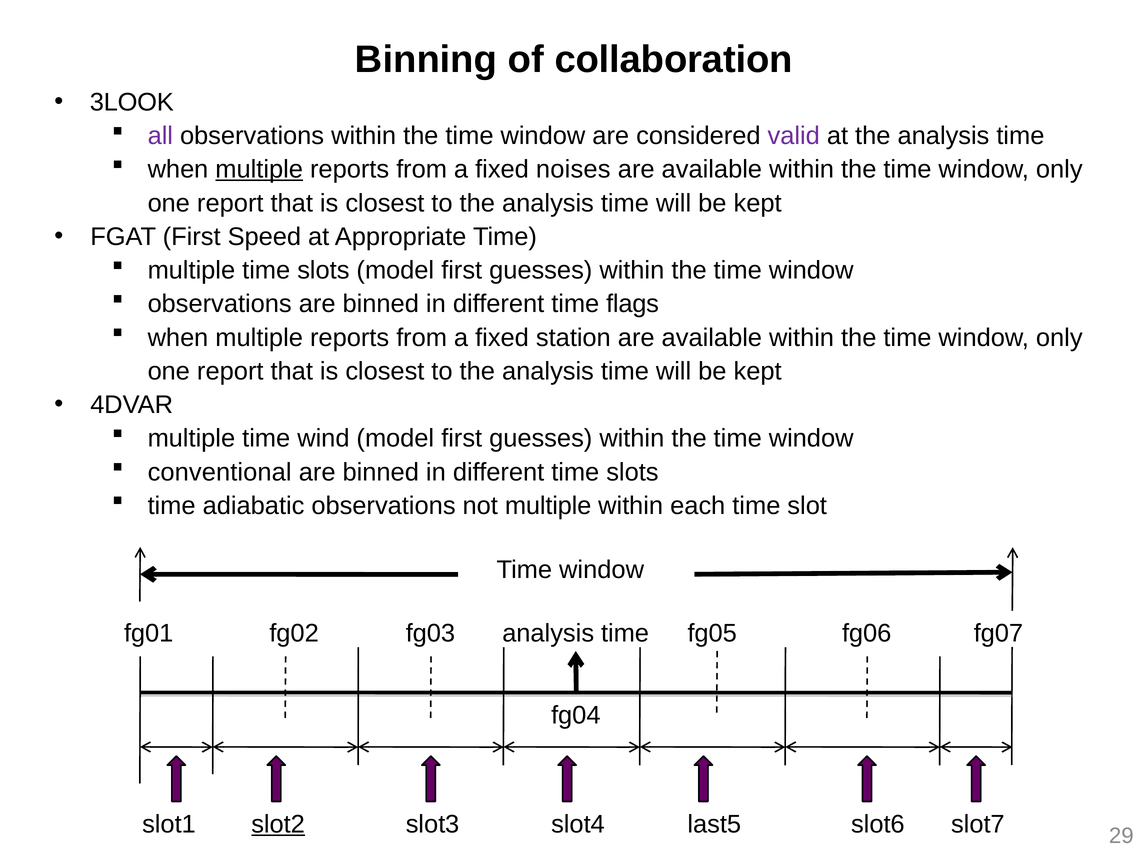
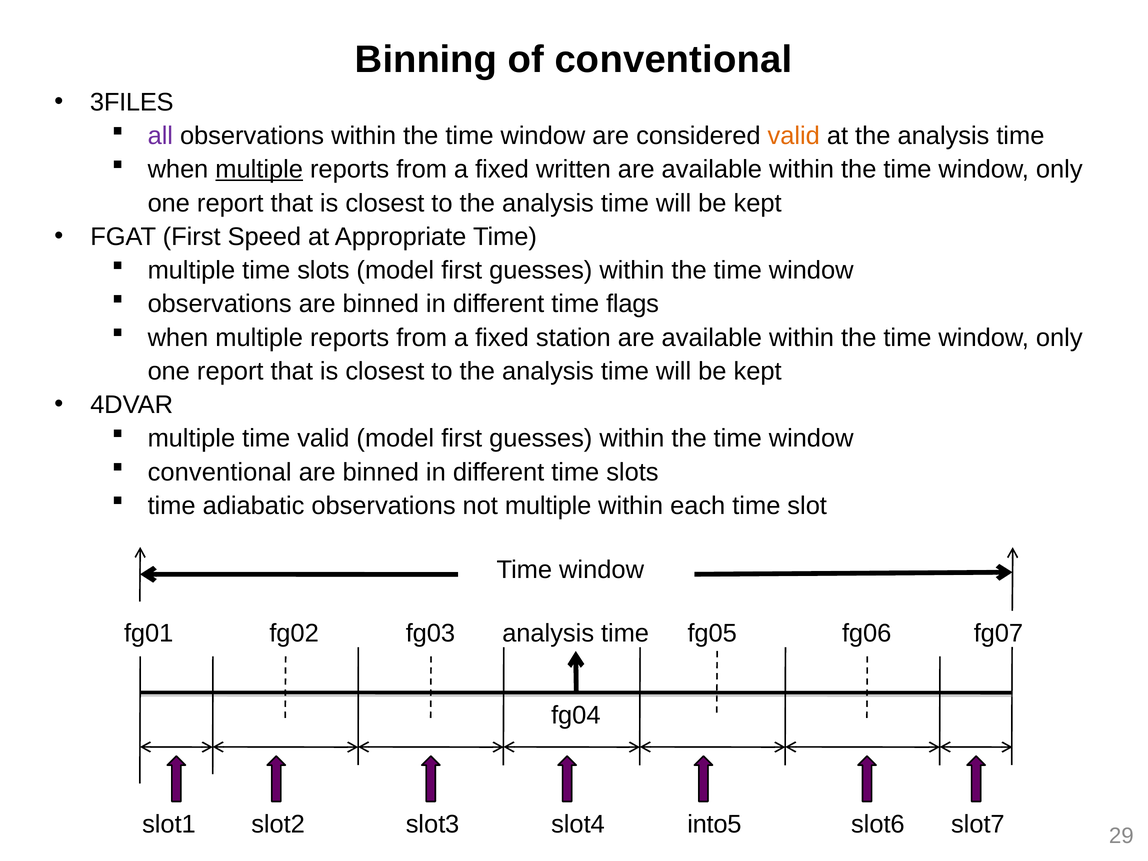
of collaboration: collaboration -> conventional
3LOOK: 3LOOK -> 3FILES
valid at (794, 136) colour: purple -> orange
noises: noises -> written
time wind: wind -> valid
slot2 underline: present -> none
last5: last5 -> into5
